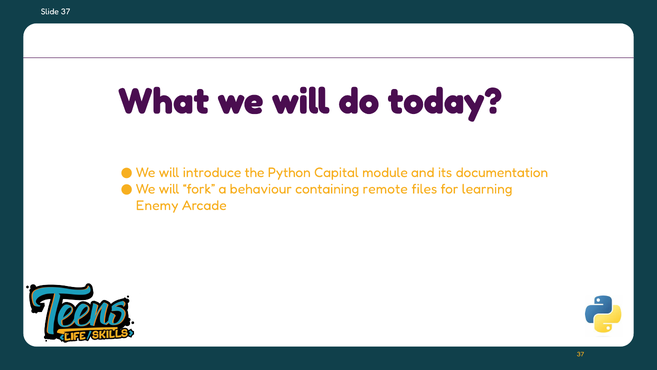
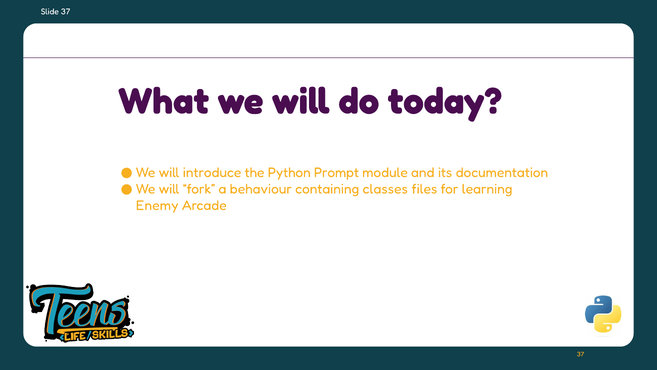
Capital: Capital -> Prompt
remote: remote -> classes
